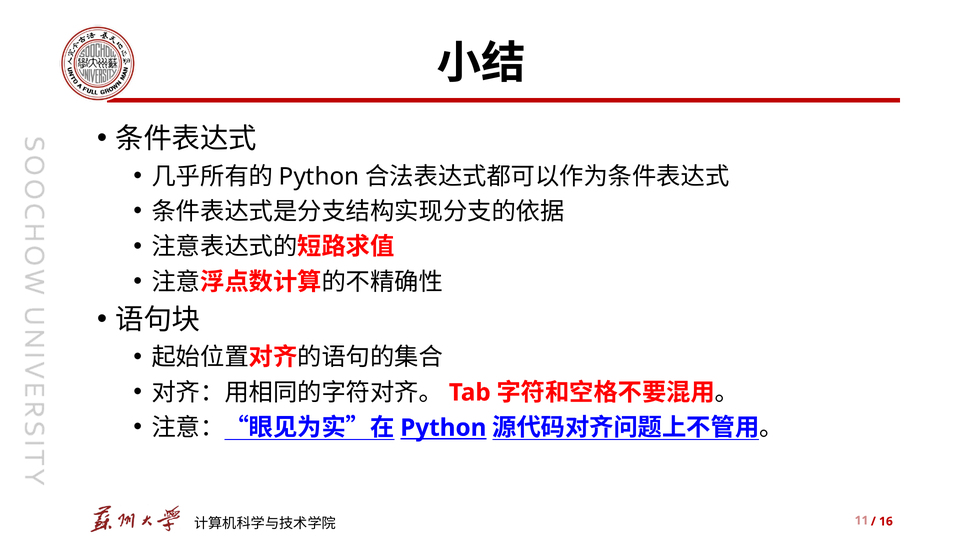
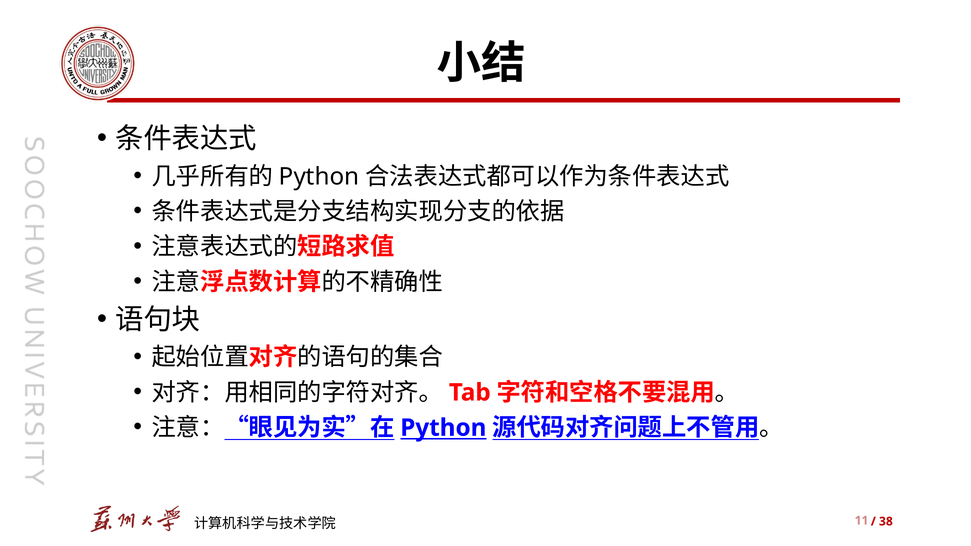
16: 16 -> 38
